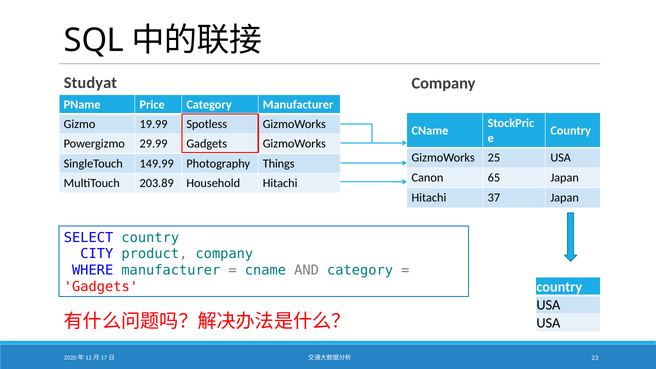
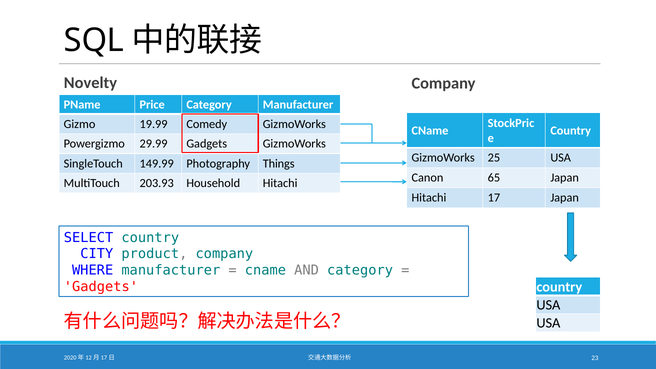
Studyat: Studyat -> Novelty
Spotless: Spotless -> Comedy
203.89: 203.89 -> 203.93
37: 37 -> 17
